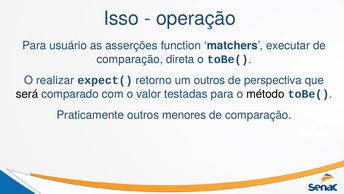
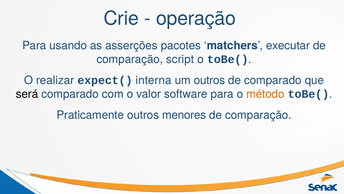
Isso: Isso -> Crie
usuário: usuário -> usando
function: function -> pacotes
direta: direta -> script
retorno: retorno -> interna
de perspectiva: perspectiva -> comparado
testadas: testadas -> software
método colour: black -> orange
